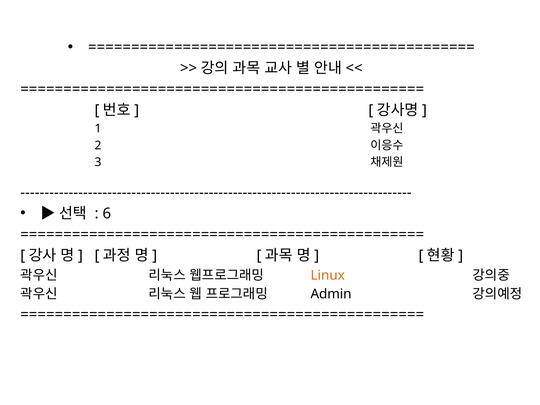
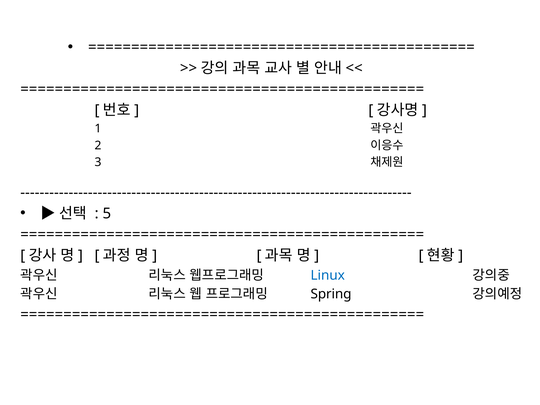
6: 6 -> 5
Linux colour: orange -> blue
Admin: Admin -> Spring
